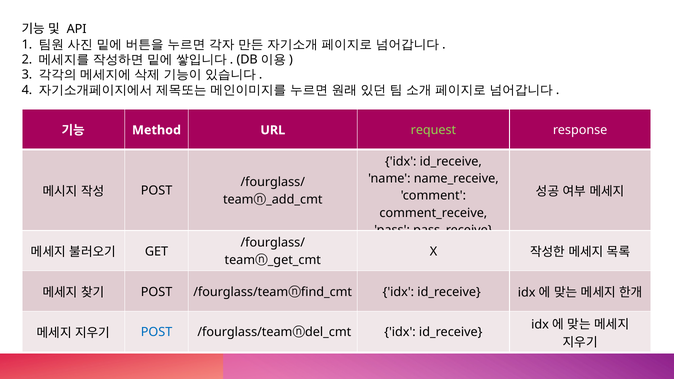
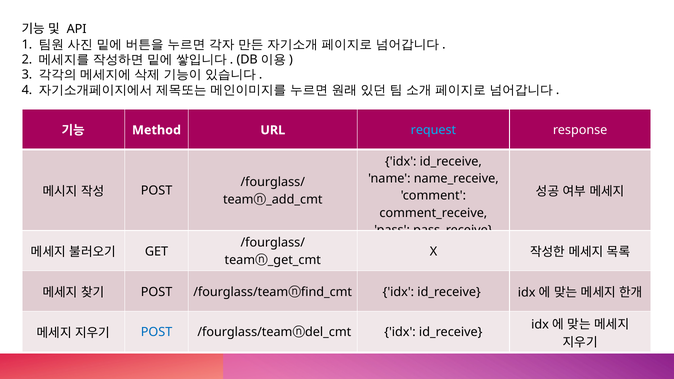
request colour: light green -> light blue
